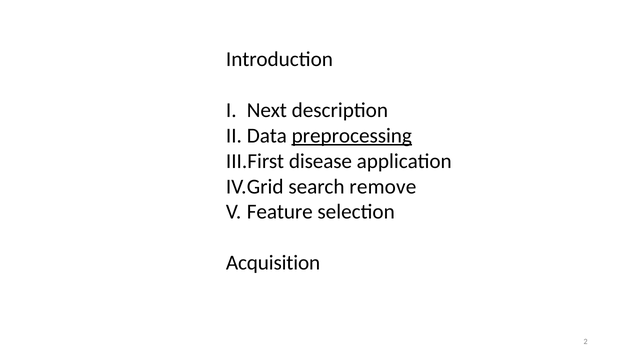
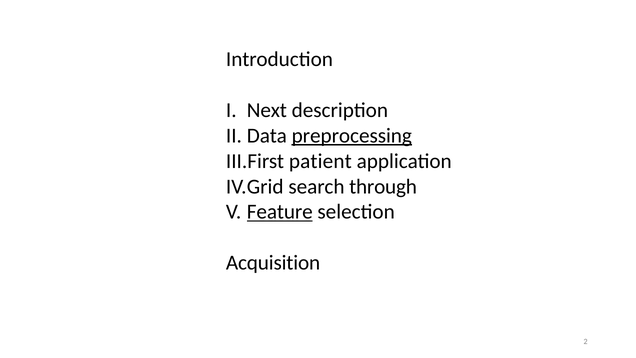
disease: disease -> patient
remove: remove -> through
Feature underline: none -> present
